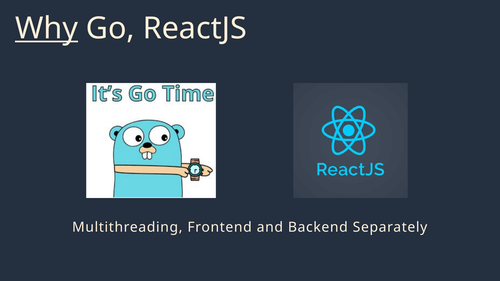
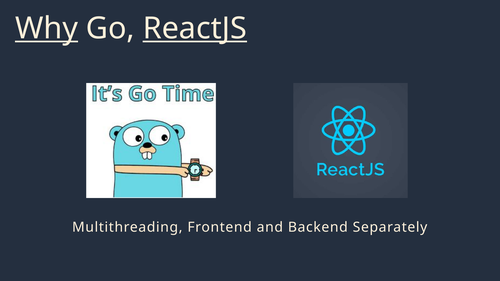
ReactJS underline: none -> present
